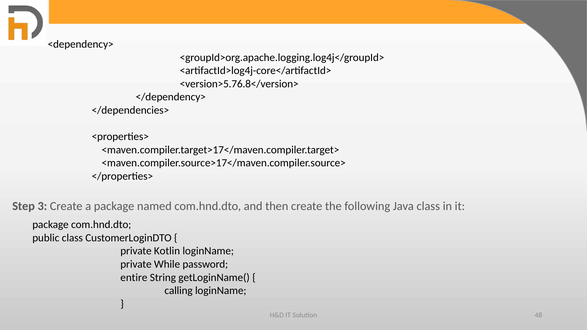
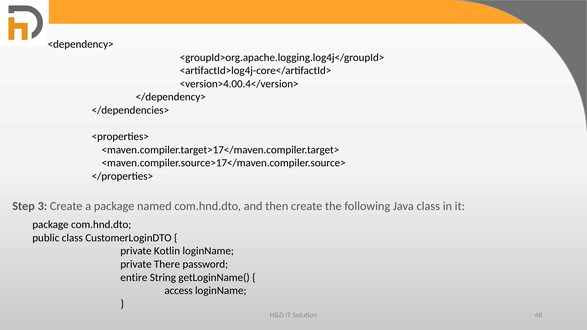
<version>5.76.8</version>: <version>5.76.8</version> -> <version>4.00.4</version>
While: While -> There
calling: calling -> access
